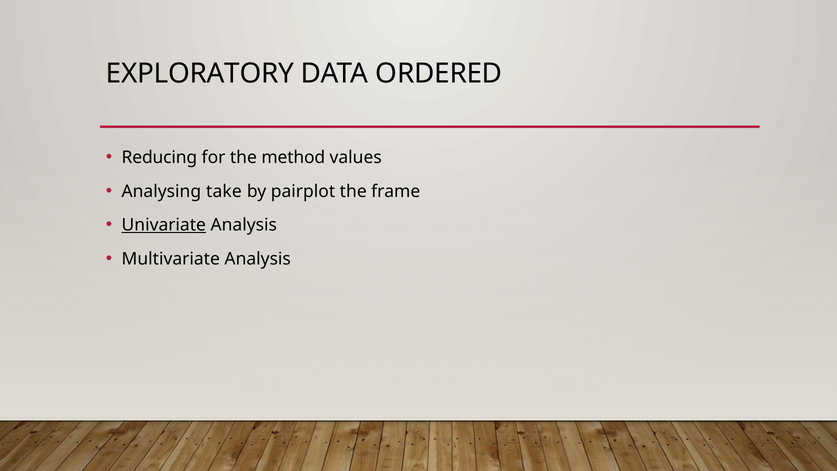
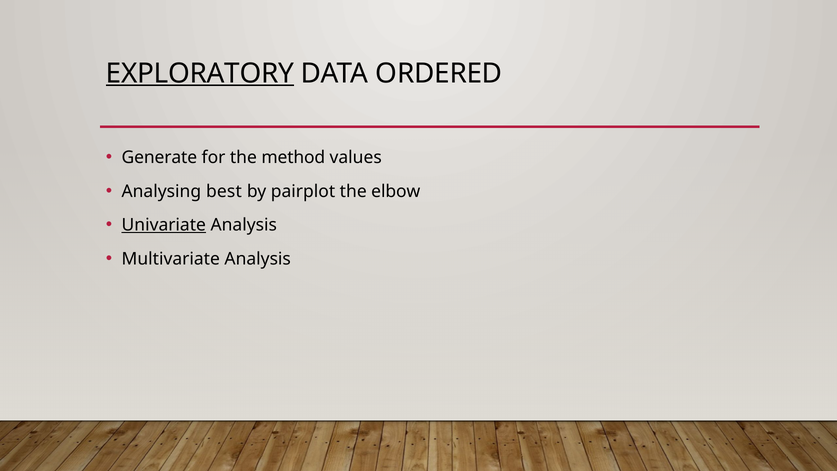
EXPLORATORY underline: none -> present
Reducing: Reducing -> Generate
take: take -> best
frame: frame -> elbow
